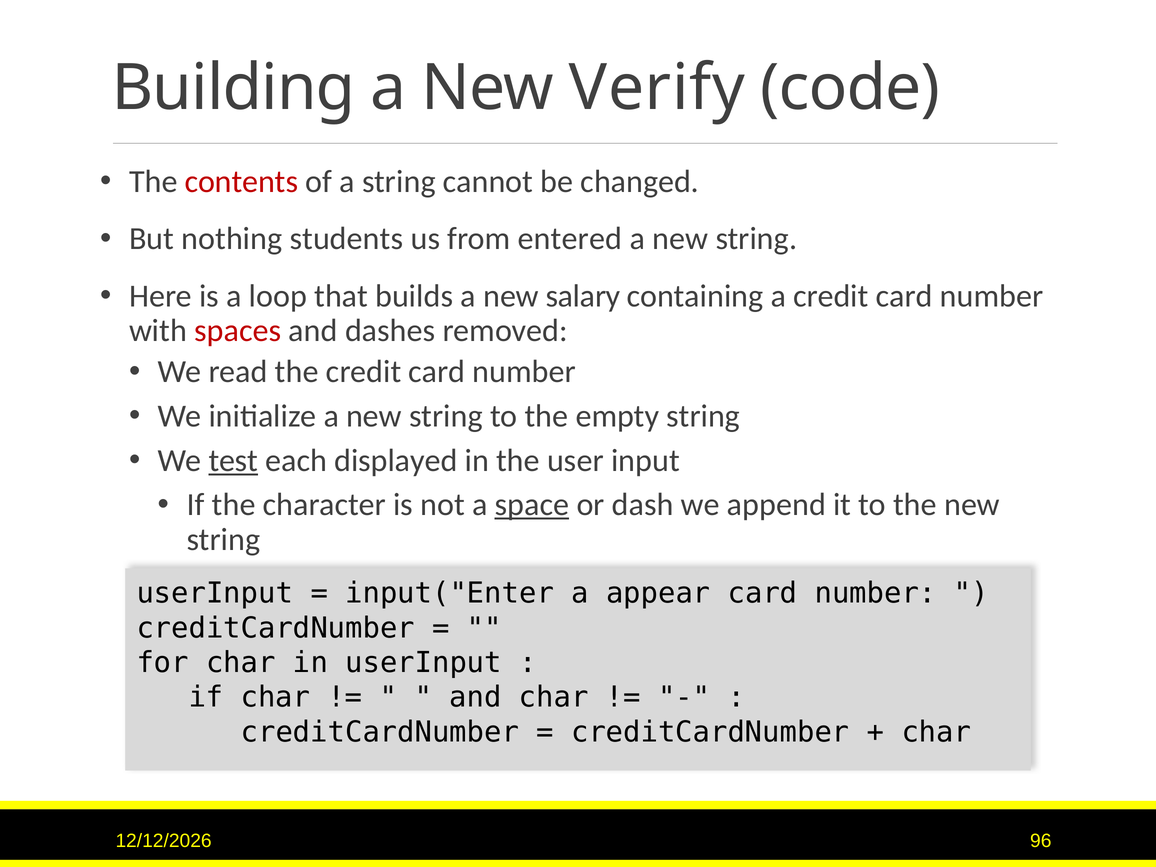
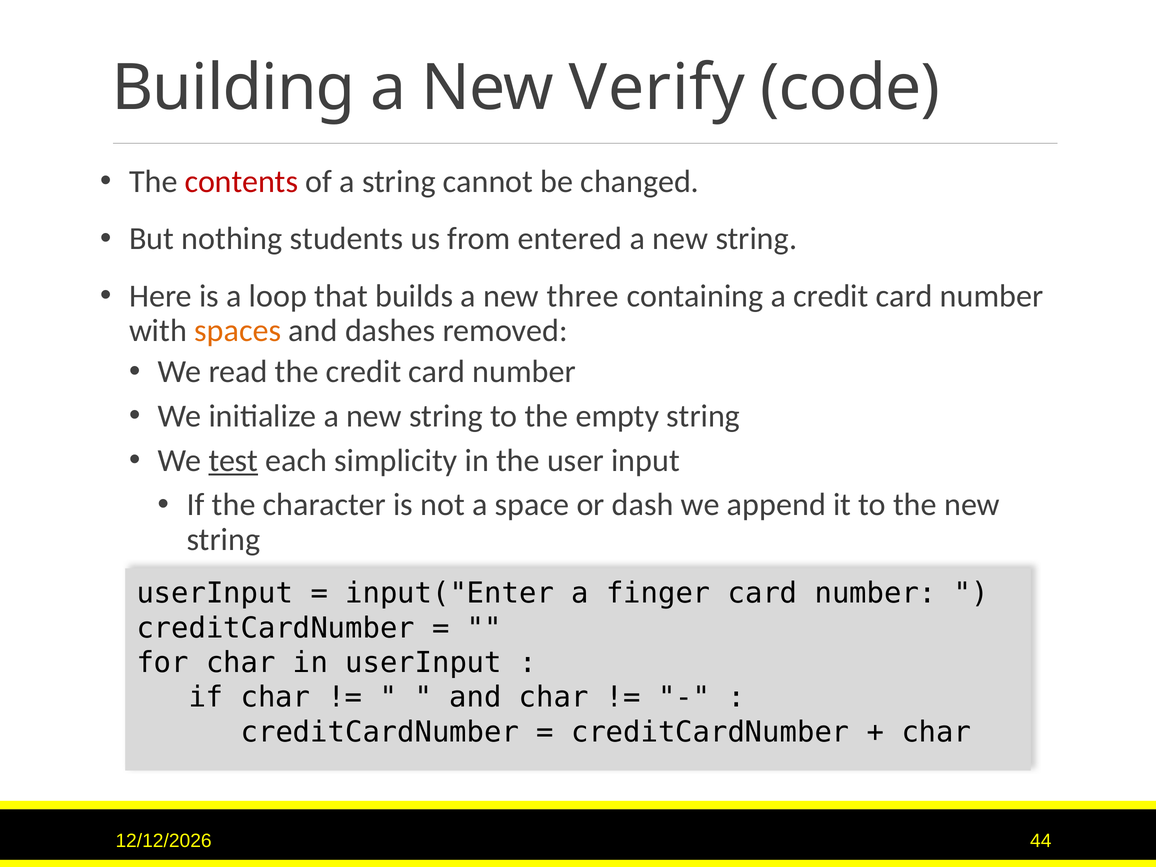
salary: salary -> three
spaces colour: red -> orange
displayed: displayed -> simplicity
space underline: present -> none
appear: appear -> finger
96: 96 -> 44
